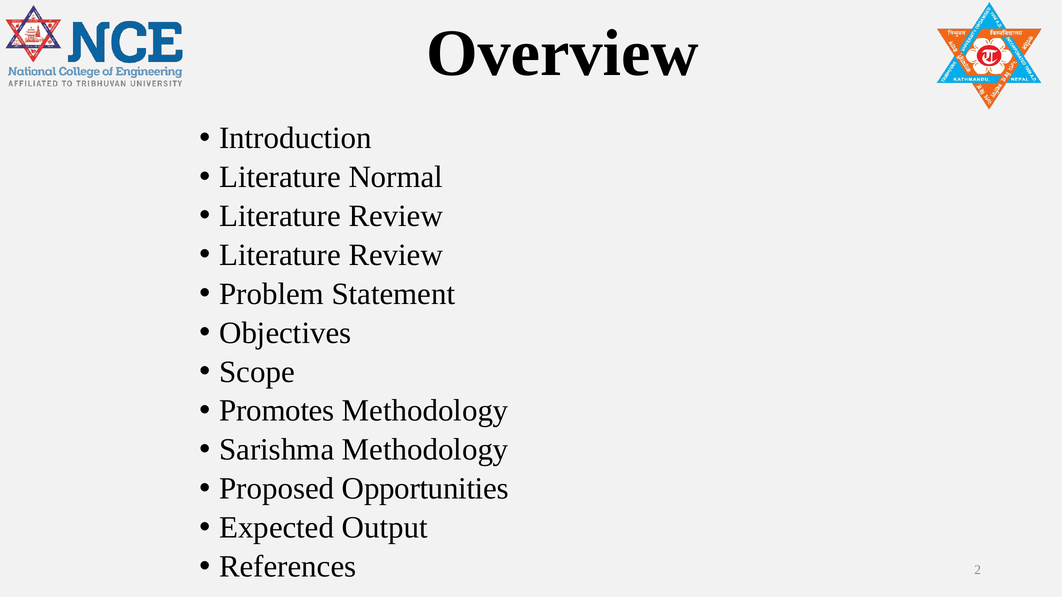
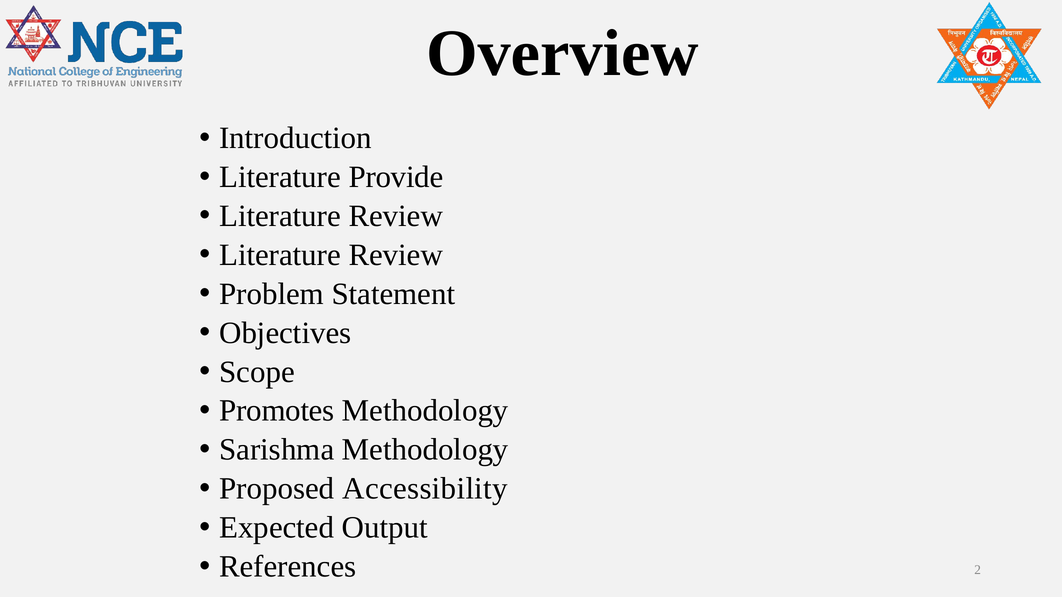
Normal: Normal -> Provide
Opportunities: Opportunities -> Accessibility
